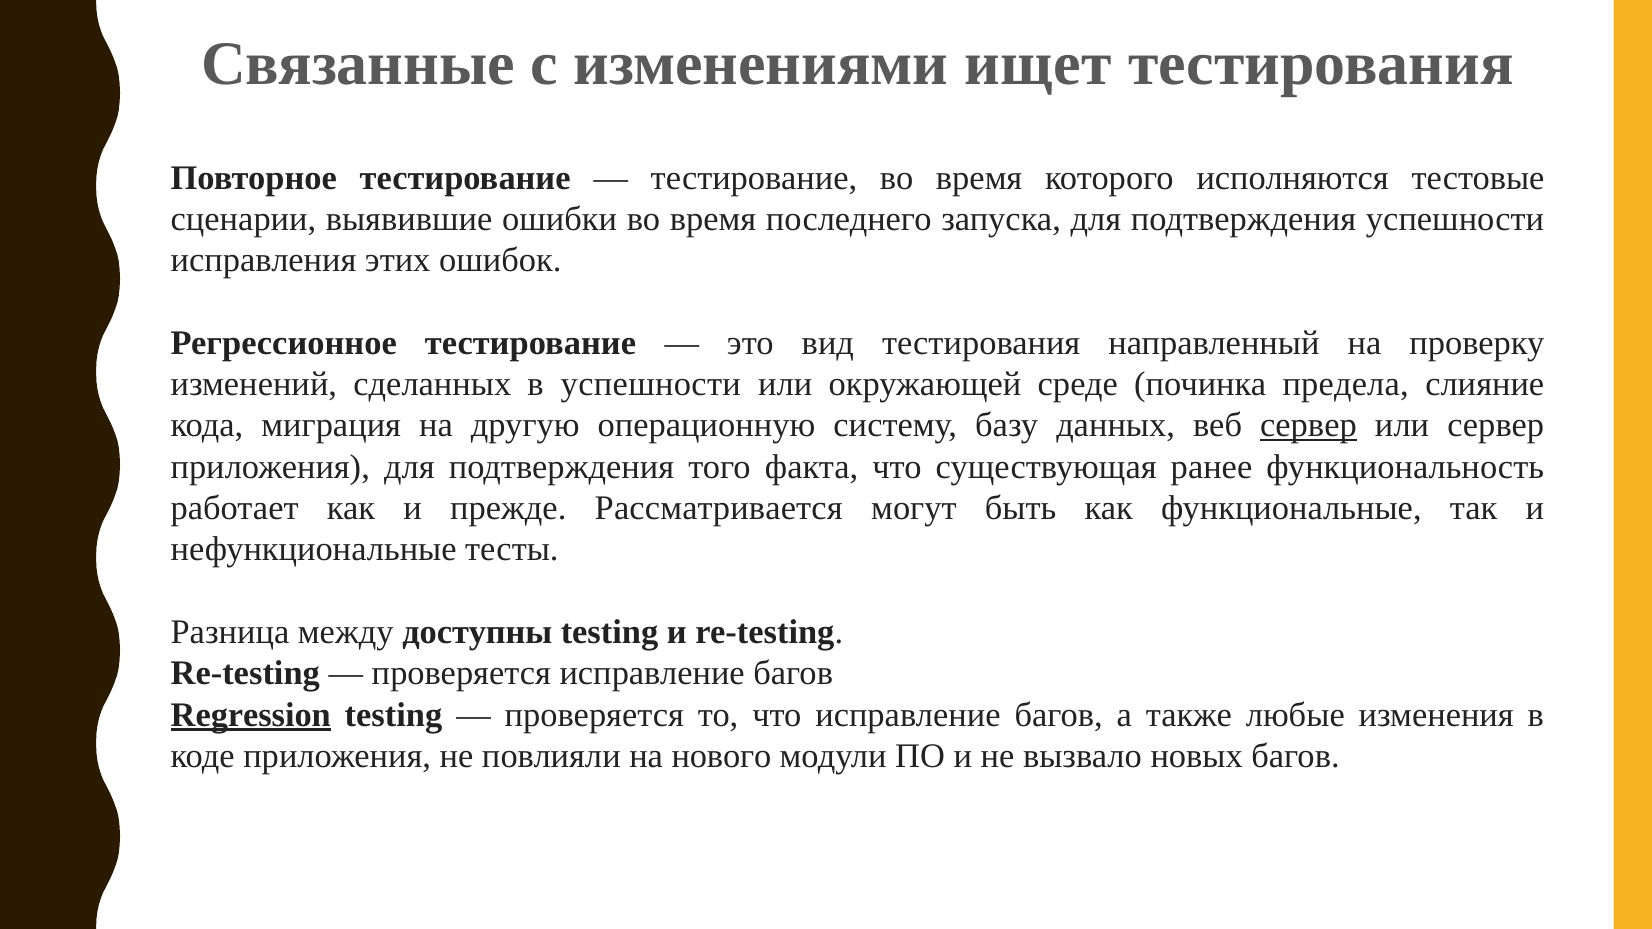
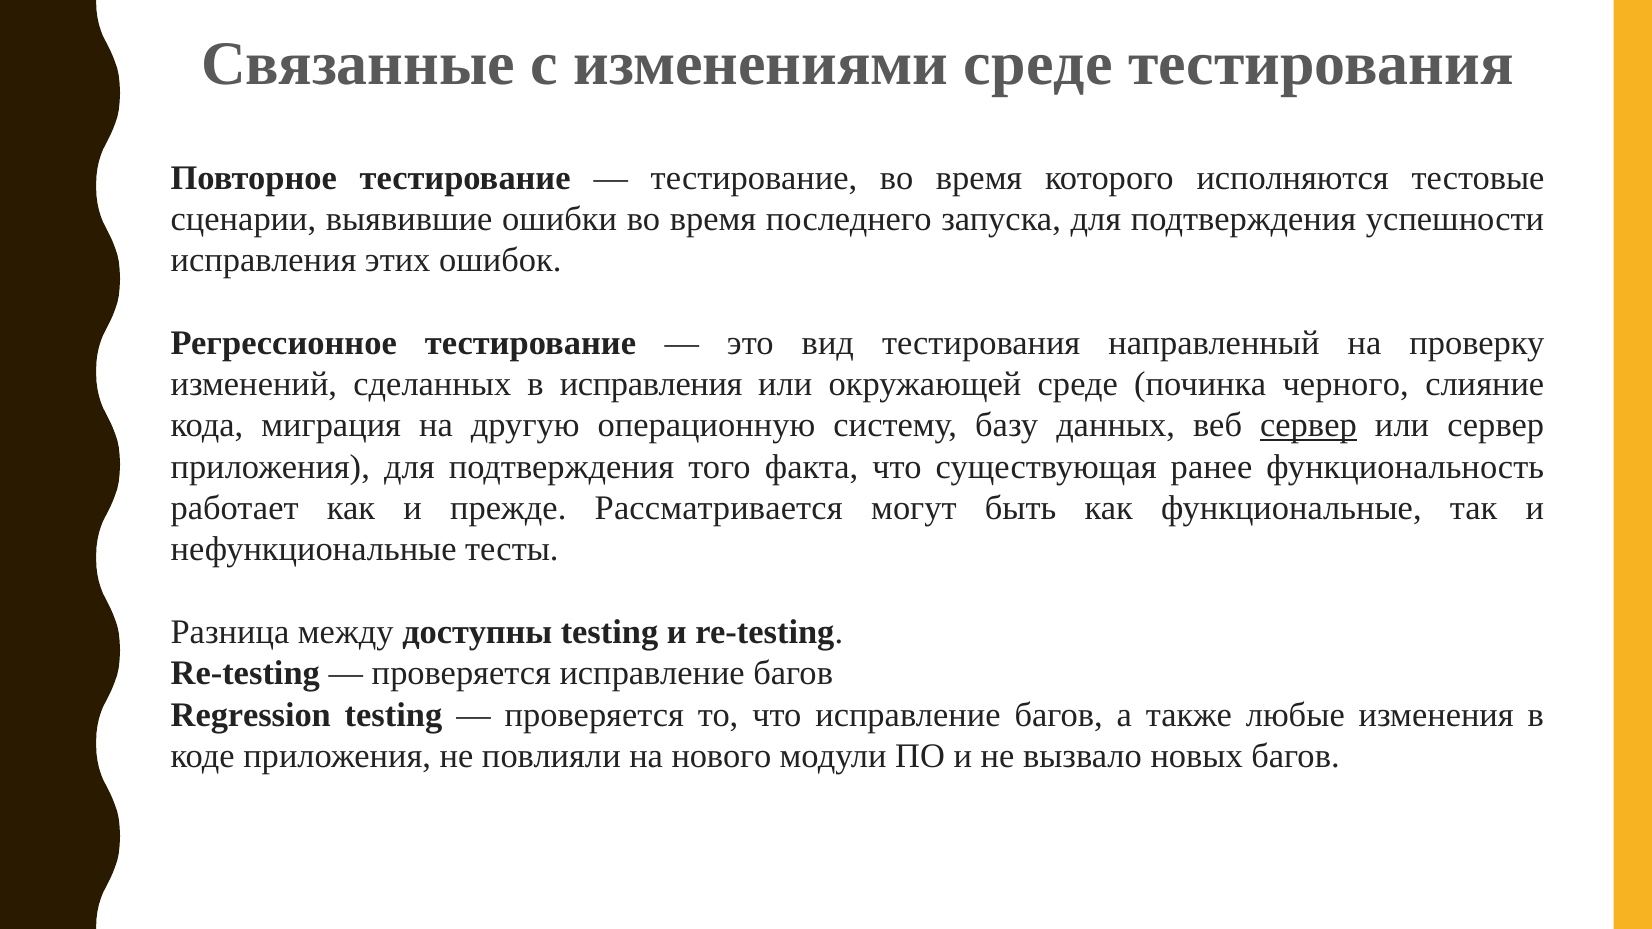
изменениями ищет: ищет -> среде
в успешности: успешности -> исправления
предела: предела -> черного
Regression underline: present -> none
